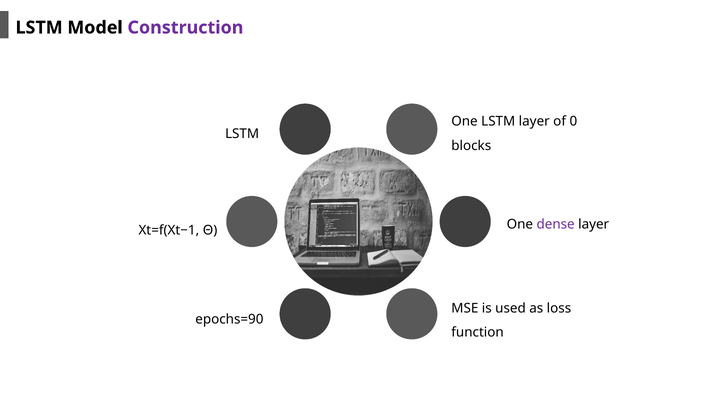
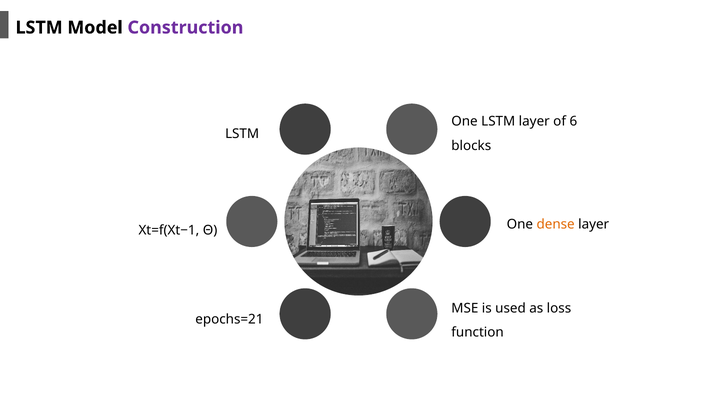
0: 0 -> 6
dense colour: purple -> orange
epochs=90: epochs=90 -> epochs=21
